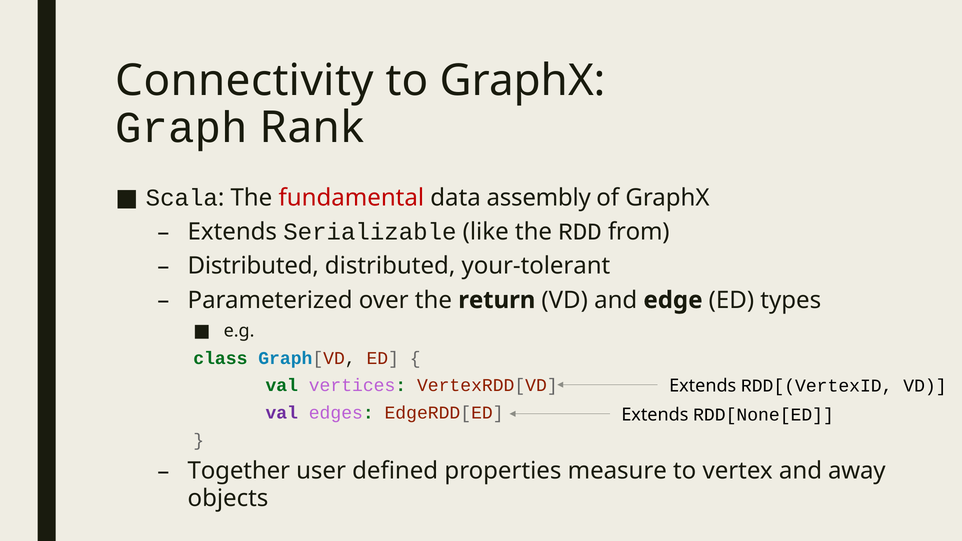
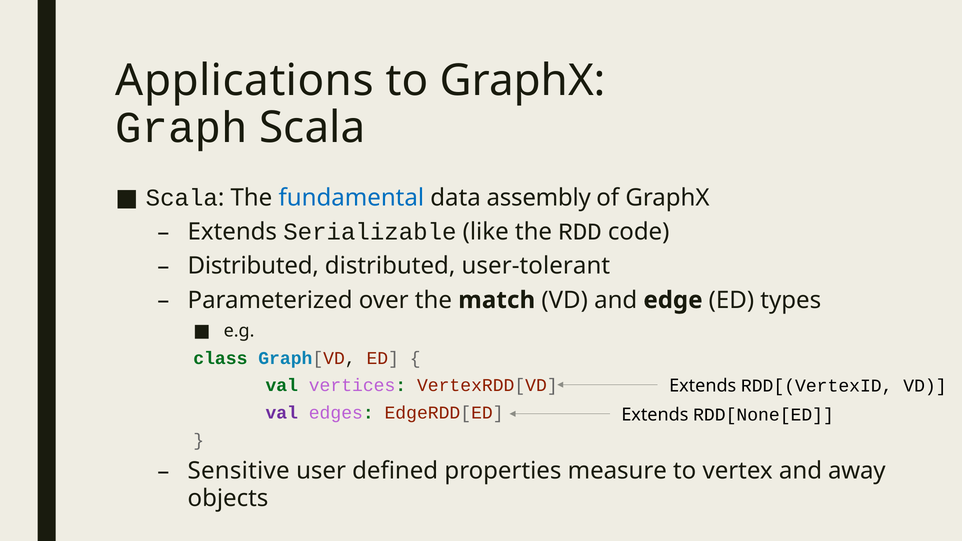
Connectivity: Connectivity -> Applications
Graph Rank: Rank -> Scala
fundamental colour: red -> blue
from: from -> code
your-tolerant: your-tolerant -> user-tolerant
return: return -> match
Together: Together -> Sensitive
